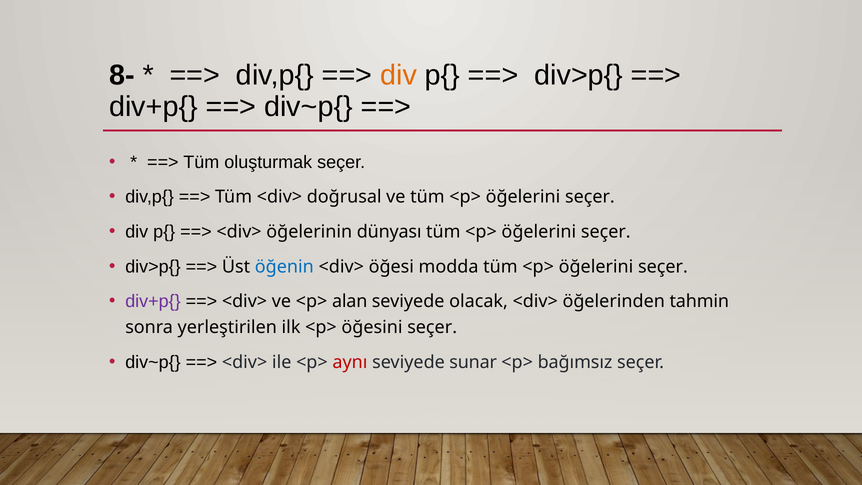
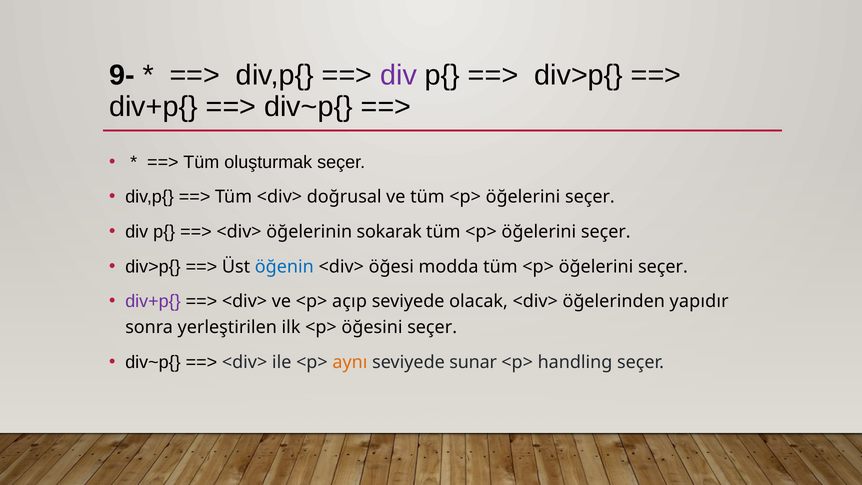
8-: 8- -> 9-
div at (399, 75) colour: orange -> purple
dünyası: dünyası -> sokarak
alan: alan -> açıp
tahmin: tahmin -> yapıdır
aynı colour: red -> orange
bağımsız: bağımsız -> handling
